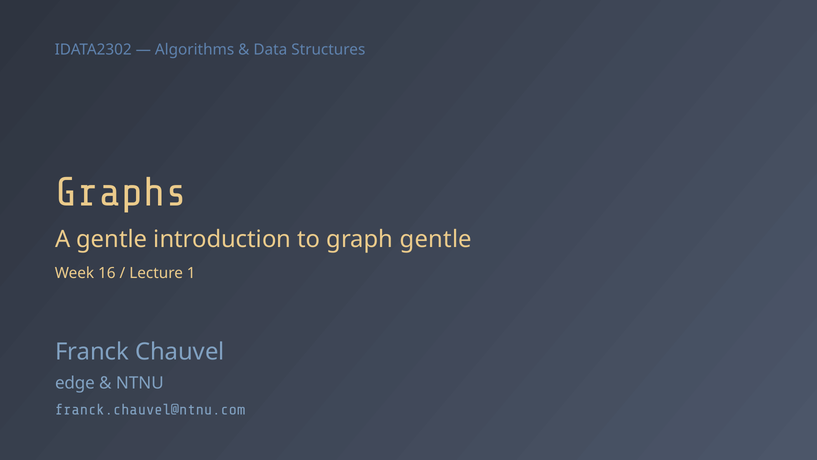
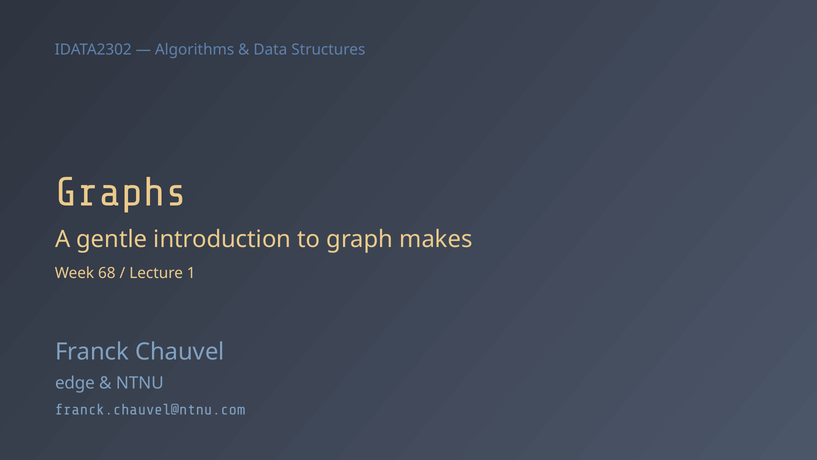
graph gentle: gentle -> makes
16: 16 -> 68
